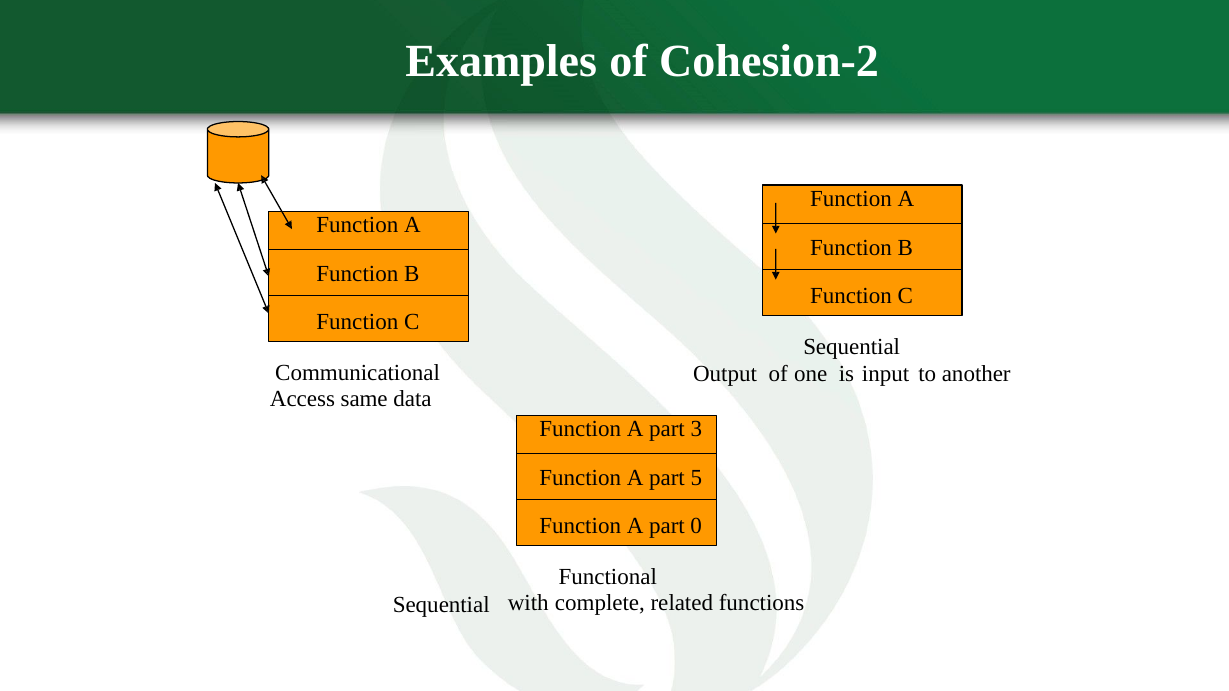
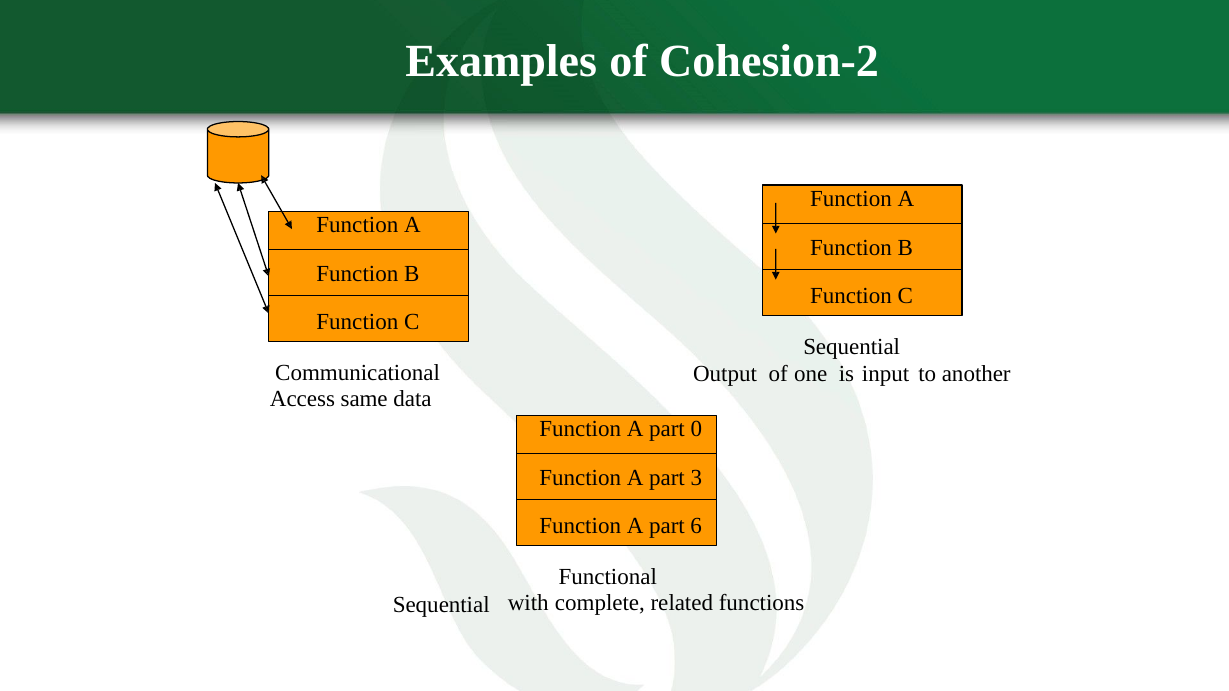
3: 3 -> 0
5: 5 -> 3
0: 0 -> 6
